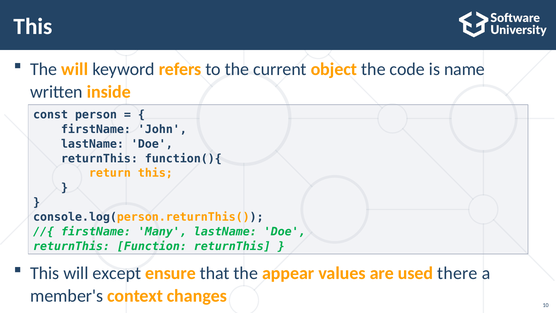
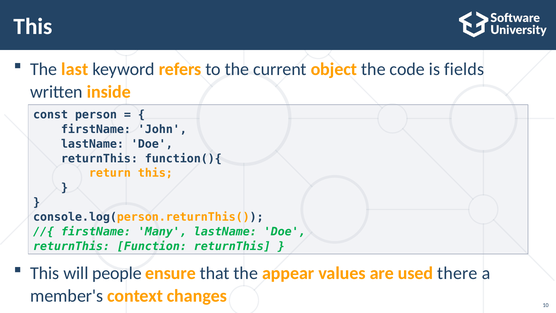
The will: will -> last
name: name -> fields
except: except -> people
